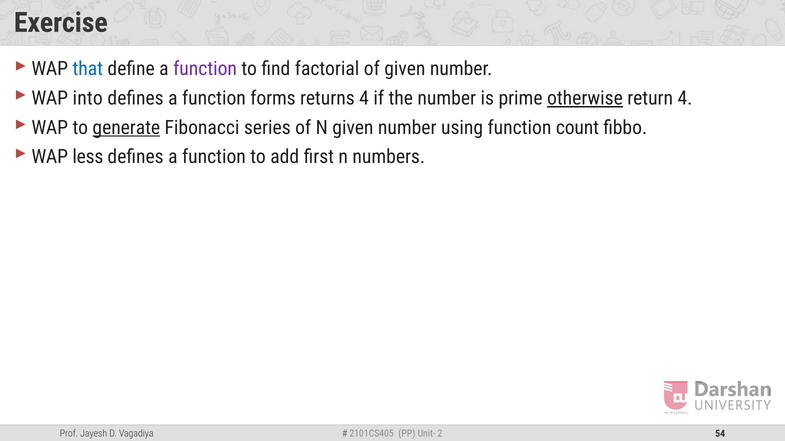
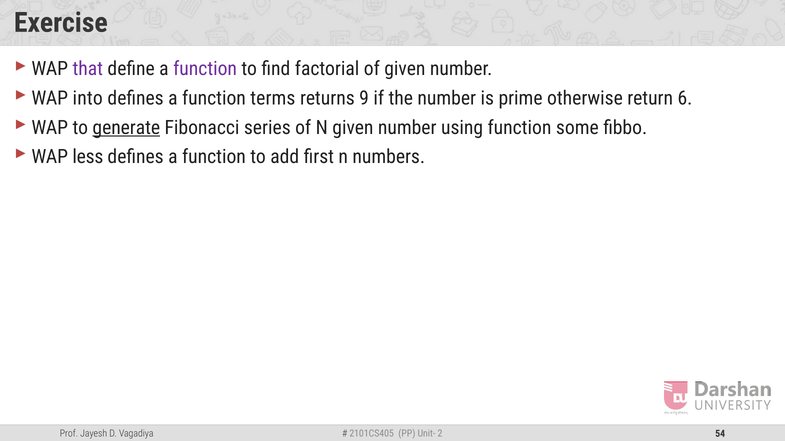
that colour: blue -> purple
forms: forms -> terms
returns 4: 4 -> 9
otherwise underline: present -> none
return 4: 4 -> 6
count: count -> some
